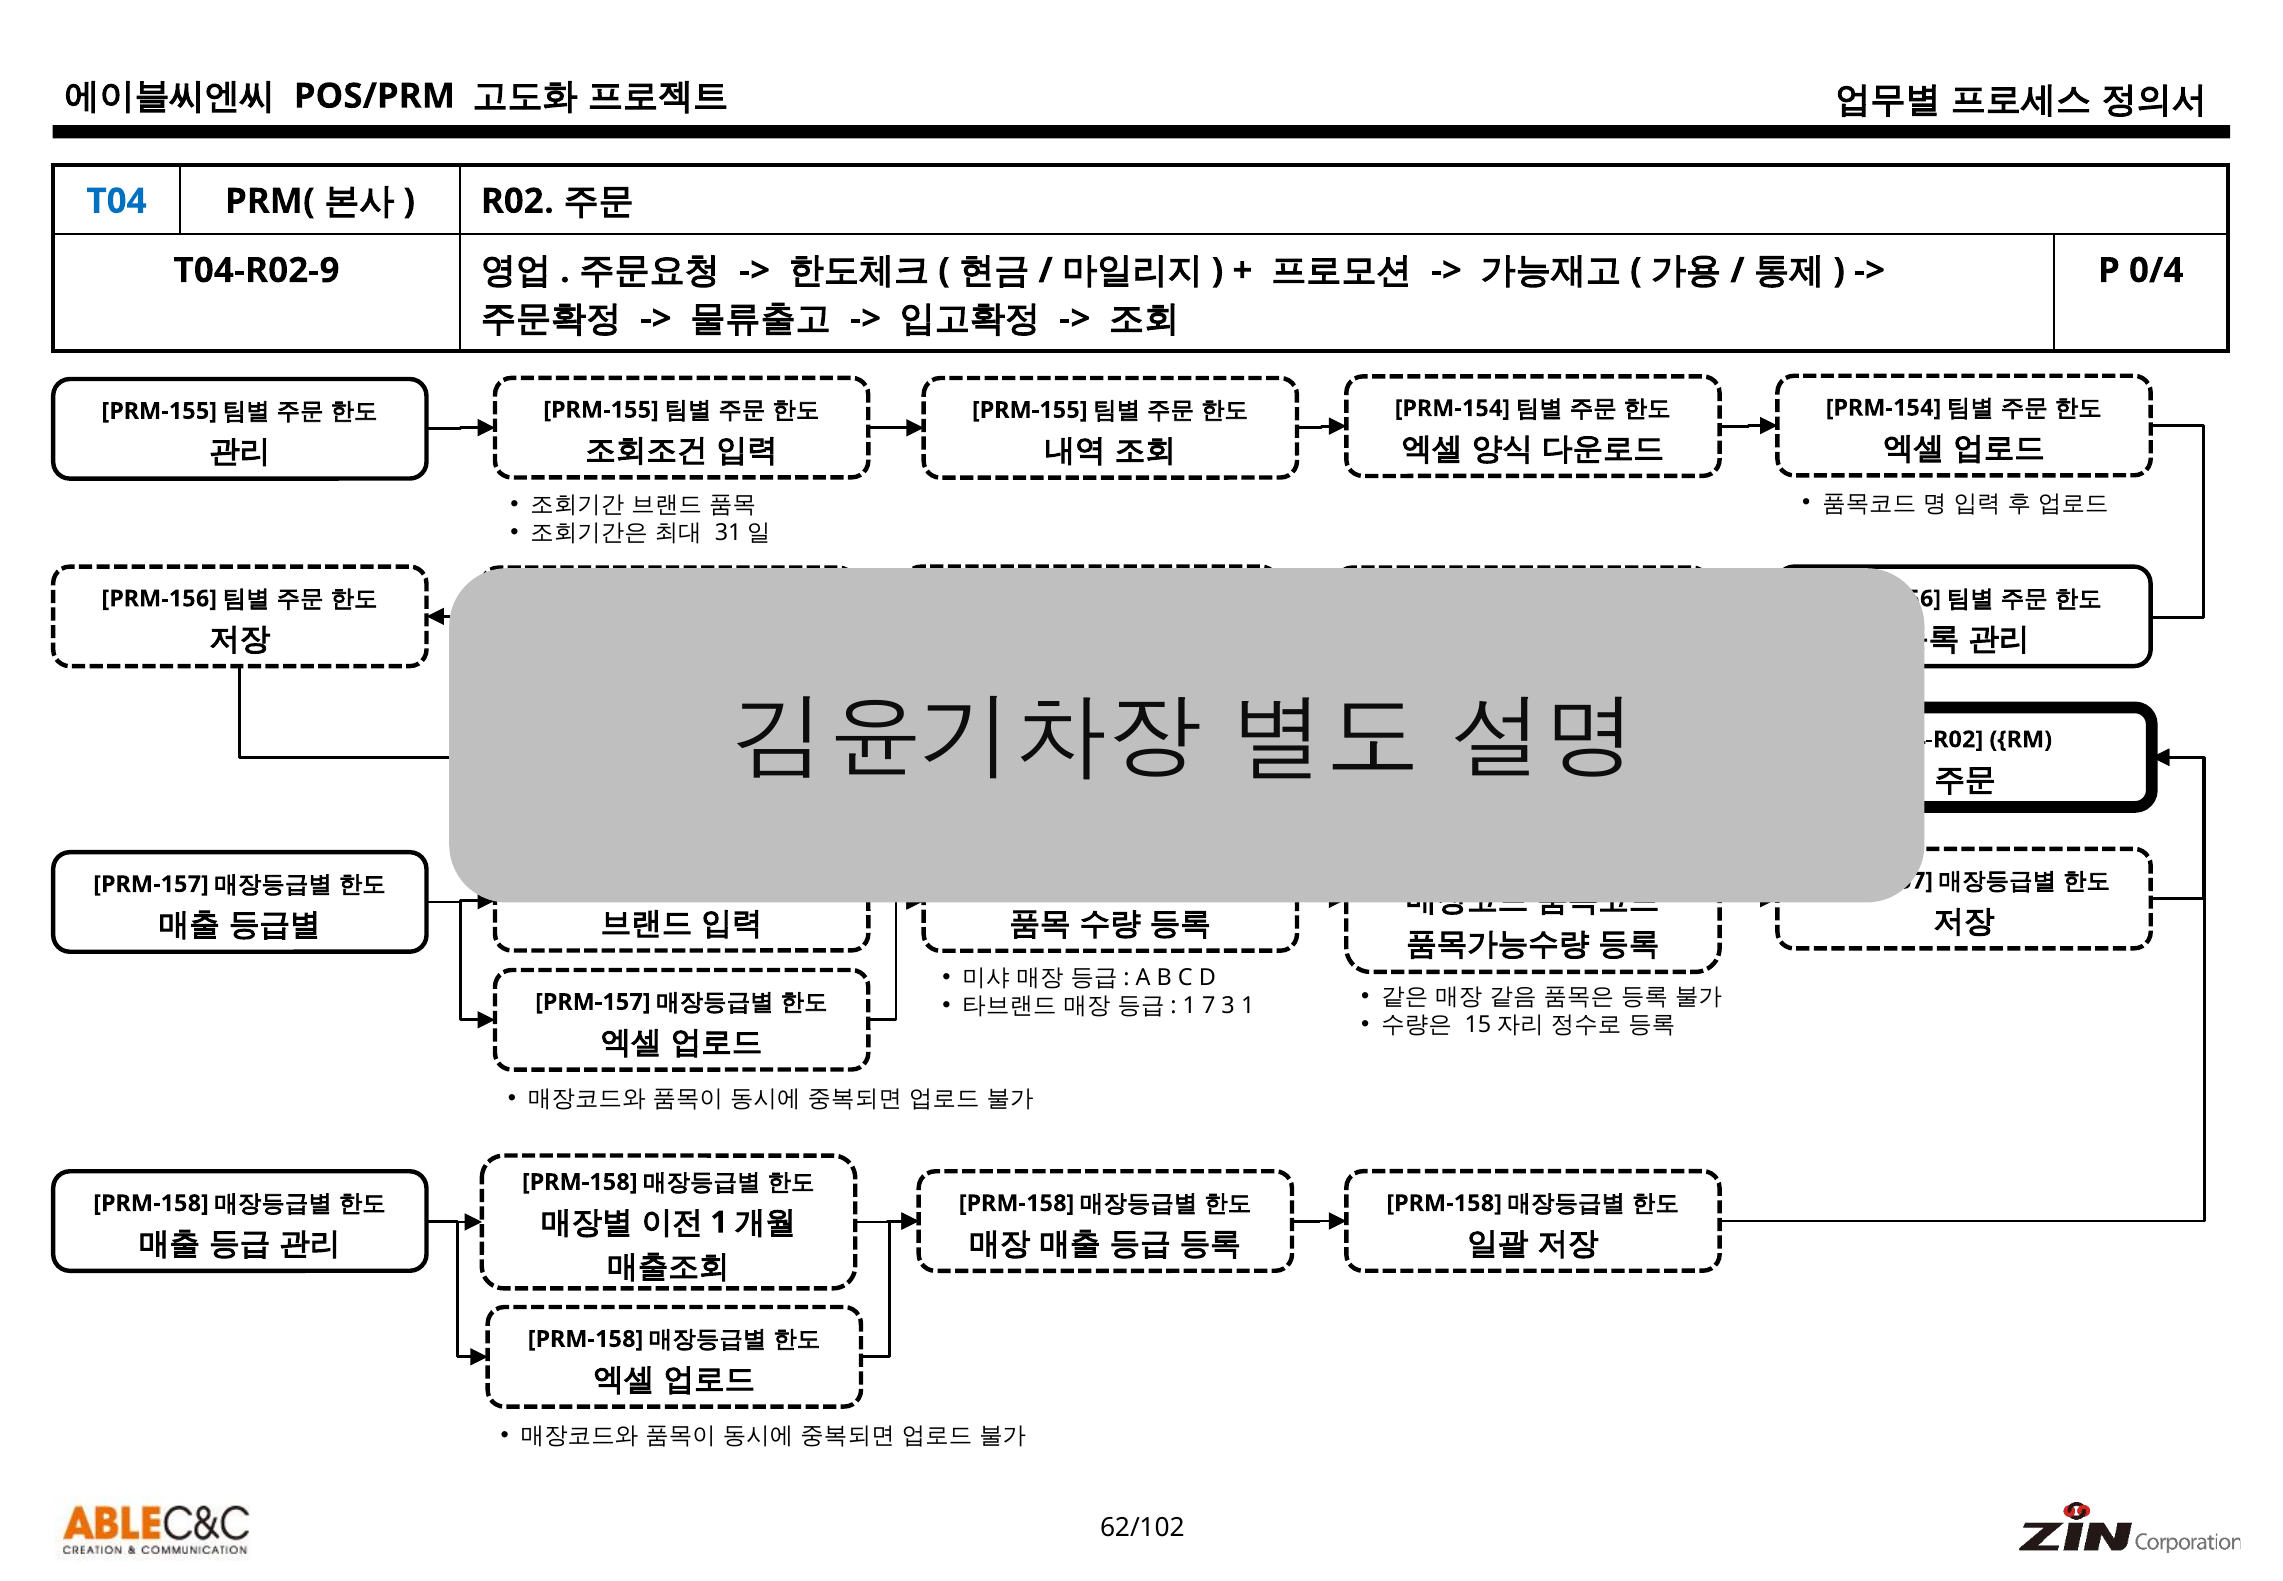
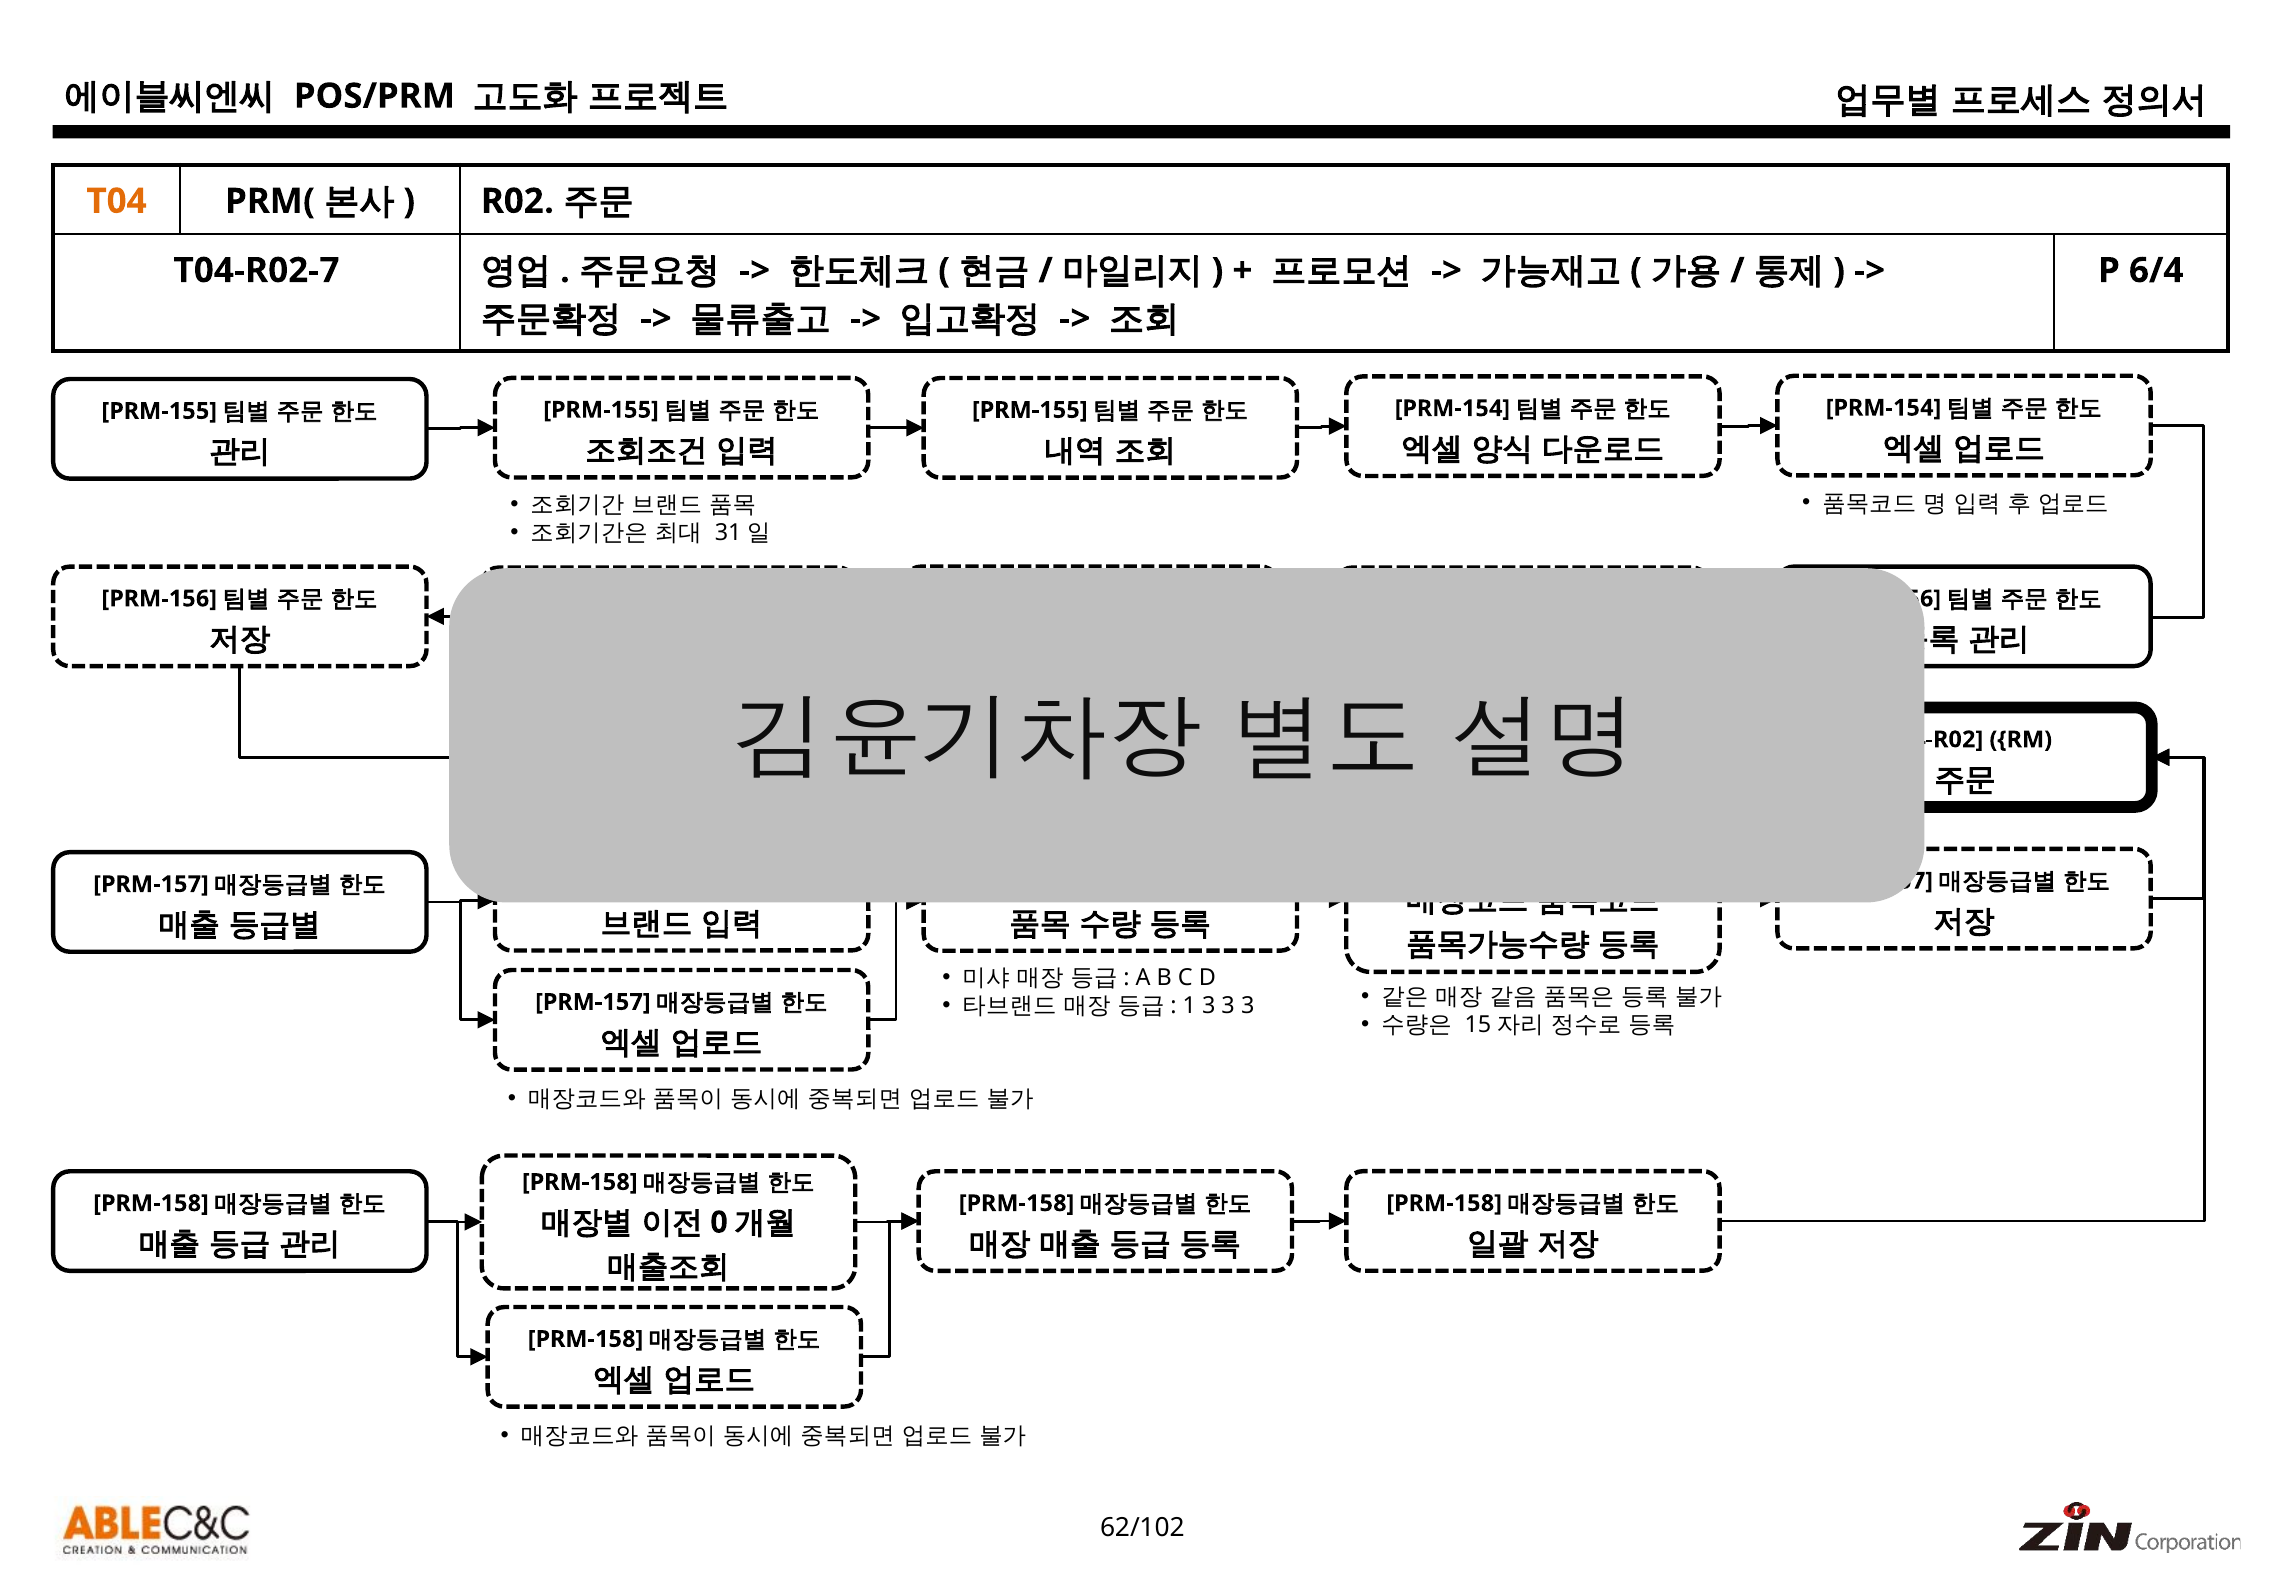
T04 colour: blue -> orange
T04-R02-9: T04-R02-9 -> T04-R02-7
0/4: 0/4 -> 6/4
1 7: 7 -> 3
1 at (1248, 1005): 1 -> 3
1 at (719, 1222): 1 -> 0
